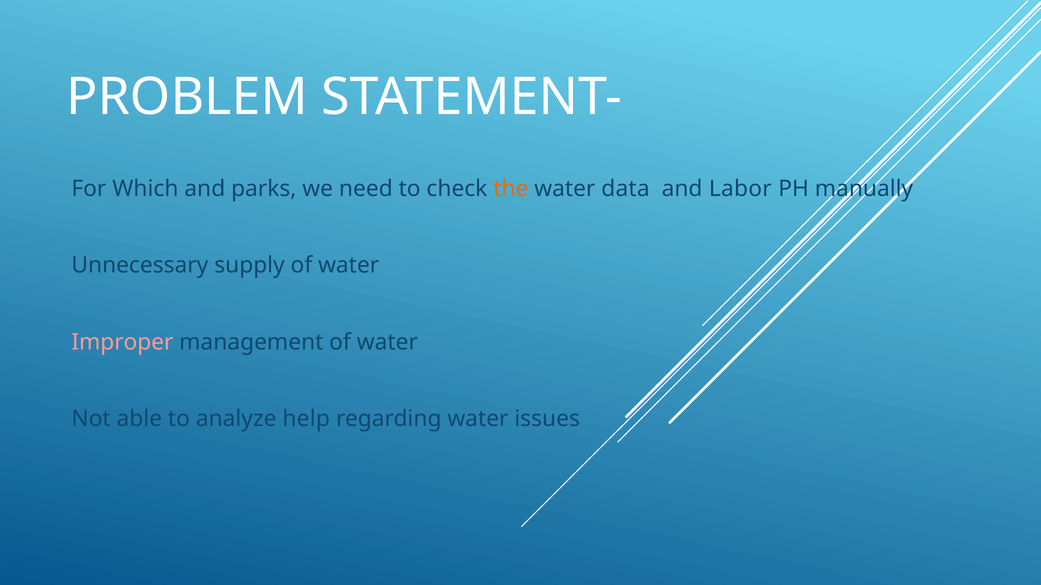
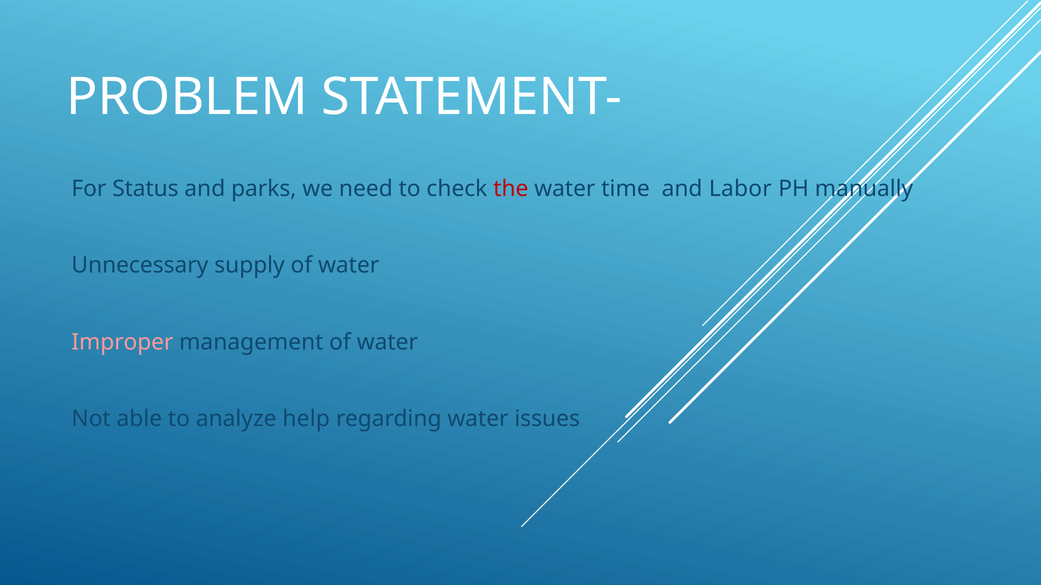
Which: Which -> Status
the colour: orange -> red
data: data -> time
